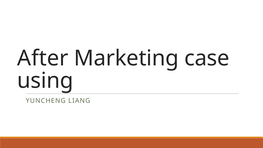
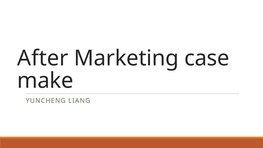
using: using -> make
